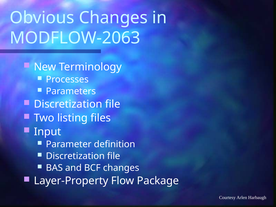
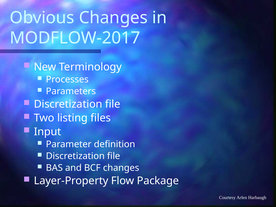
MODFLOW-2063: MODFLOW-2063 -> MODFLOW-2017
